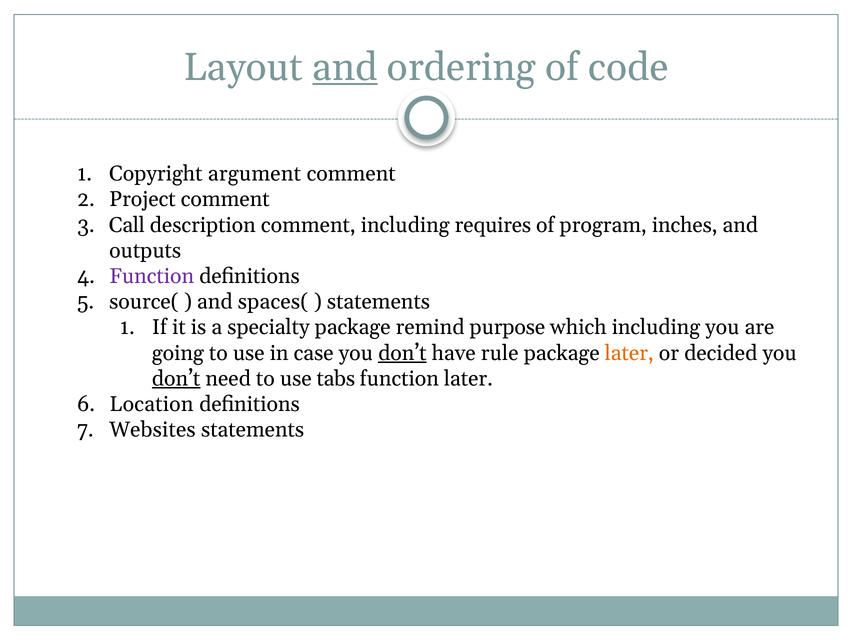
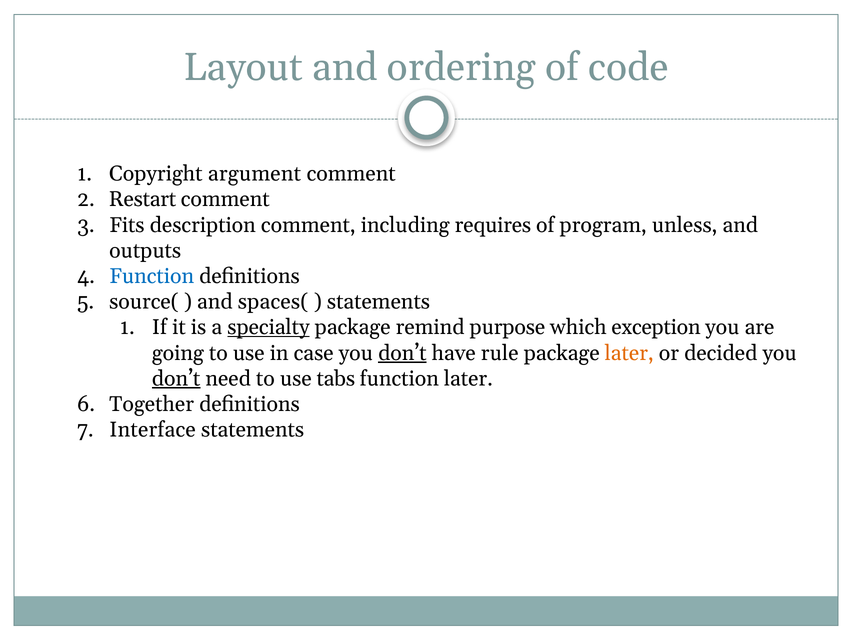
and at (345, 67) underline: present -> none
Project: Project -> Restart
Call: Call -> Fits
inches: inches -> unless
Function at (152, 276) colour: purple -> blue
specialty underline: none -> present
which including: including -> exception
Location: Location -> Together
Websites: Websites -> Interface
